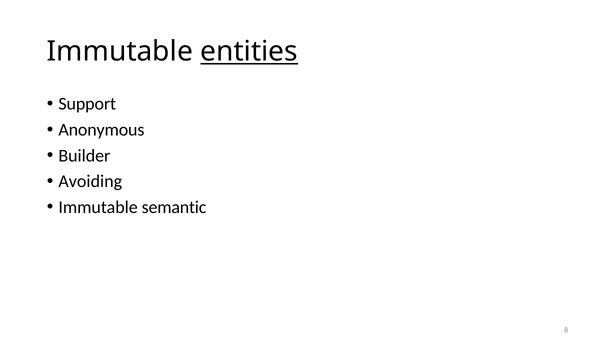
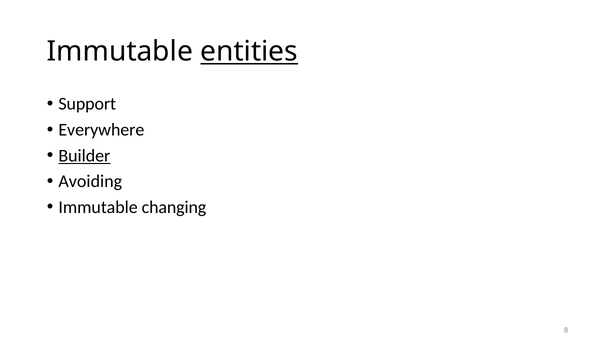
Anonymous: Anonymous -> Everywhere
Builder underline: none -> present
semantic: semantic -> changing
